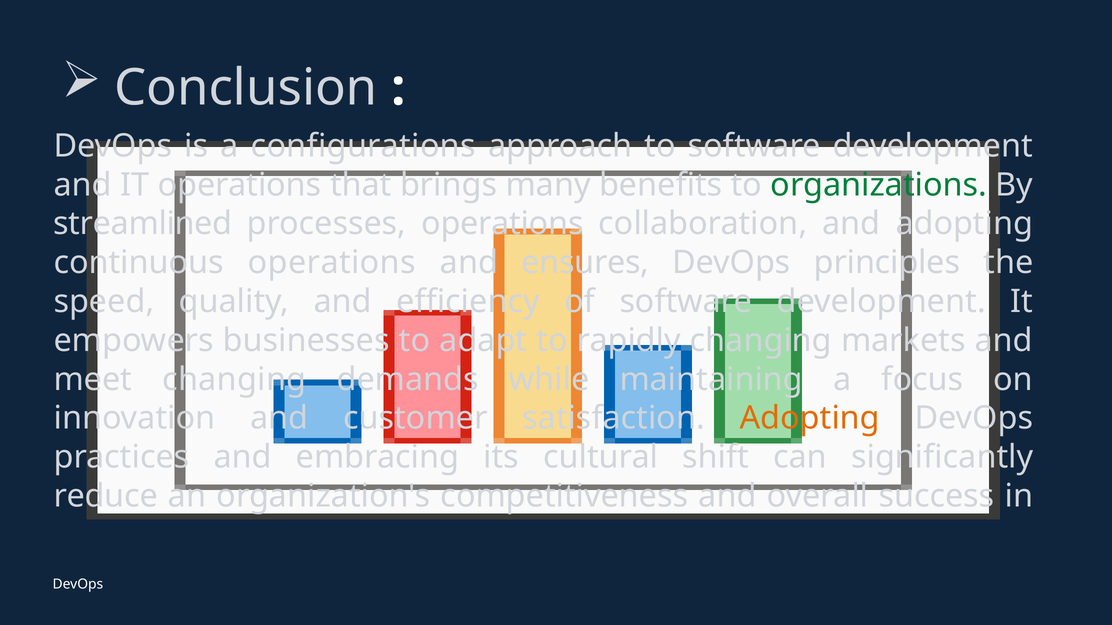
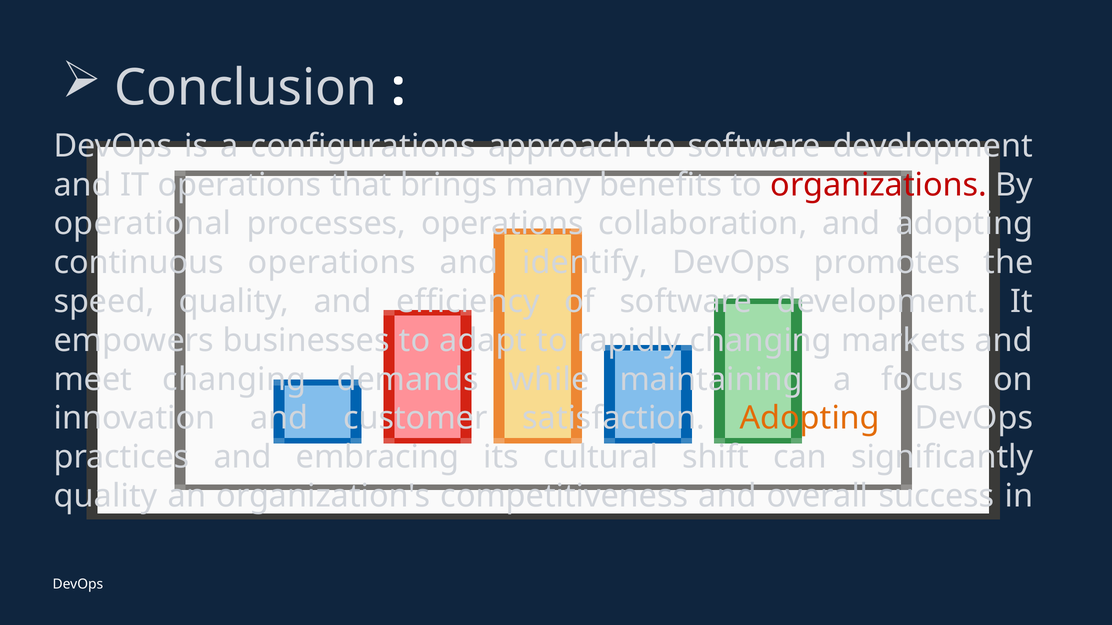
organizations colour: green -> red
streamlined: streamlined -> operational
ensures: ensures -> identify
principles: principles -> promotes
reduce at (106, 496): reduce -> quality
